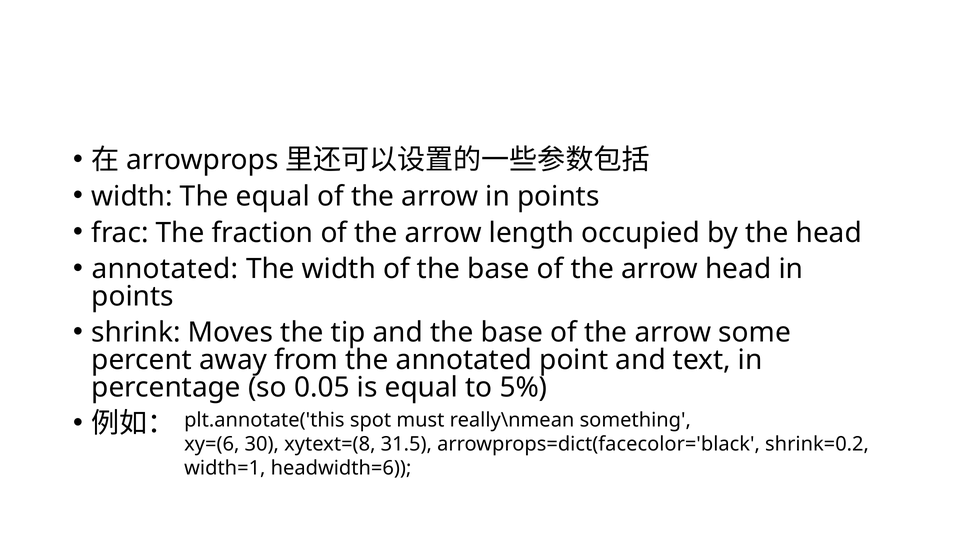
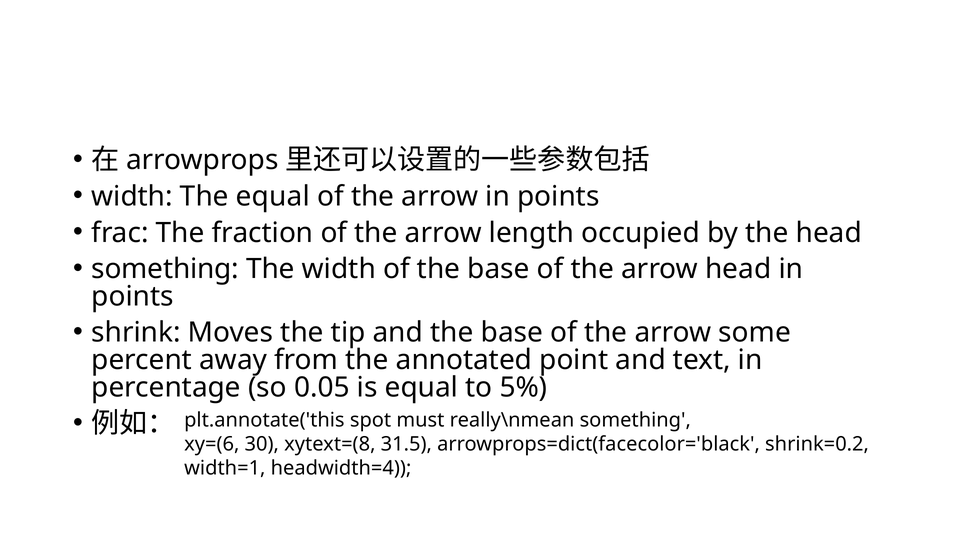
annotated at (165, 269): annotated -> something
headwidth=6: headwidth=6 -> headwidth=4
